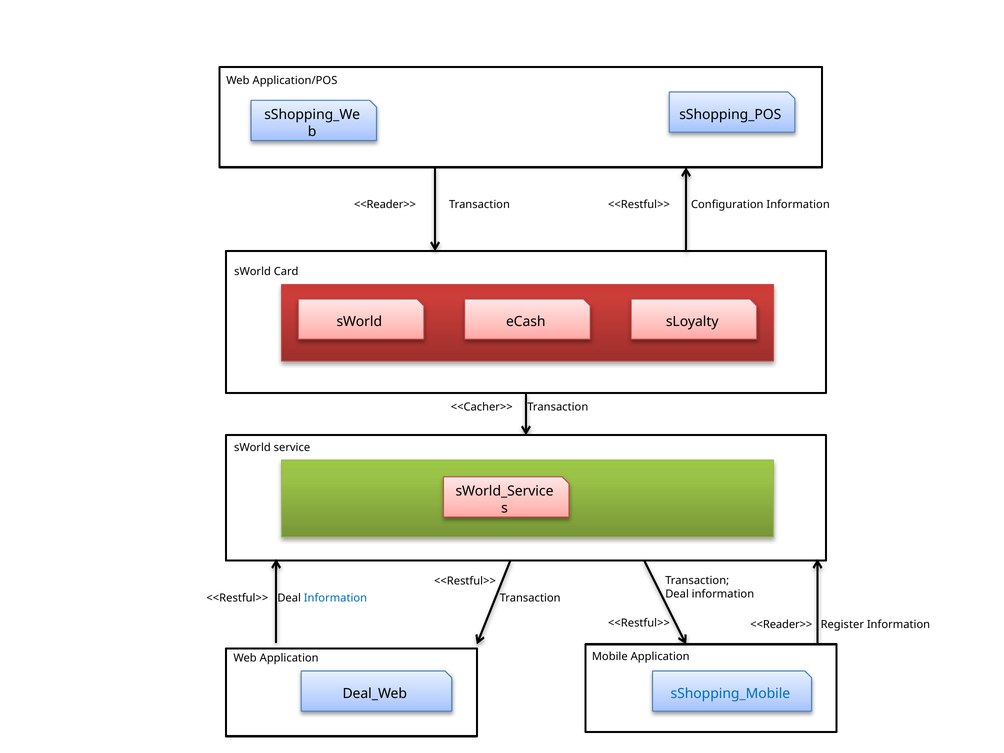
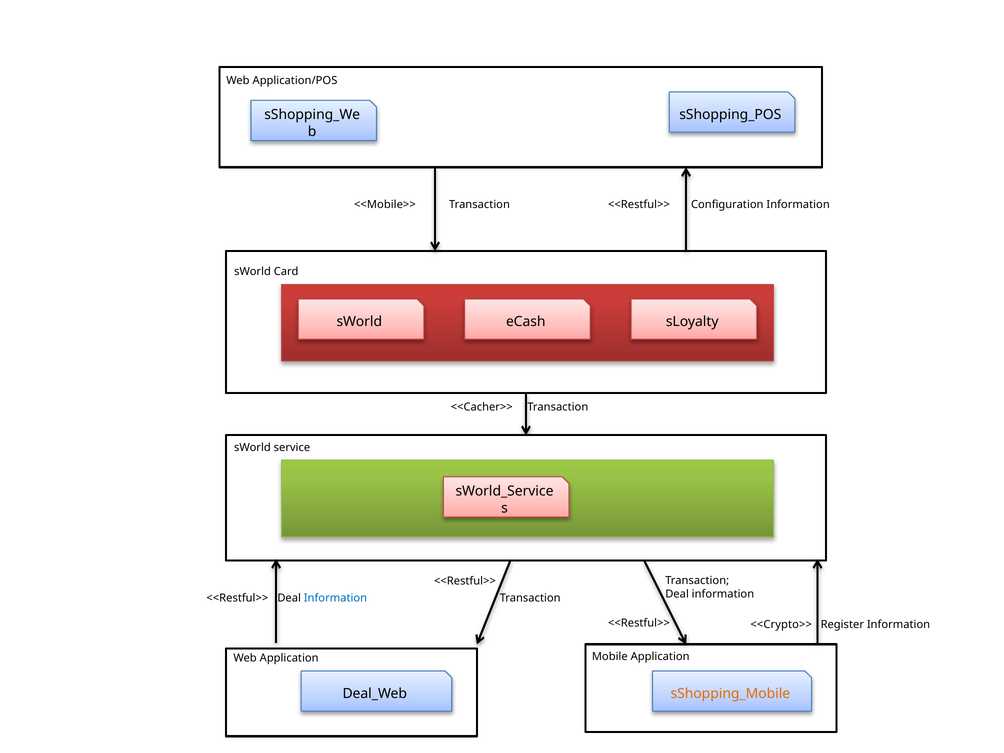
<<Reader>> at (385, 205): <<Reader>> -> <<Mobile>>
<<Reader>> at (781, 625): <<Reader>> -> <<Crypto>>
sShopping_Mobile colour: blue -> orange
